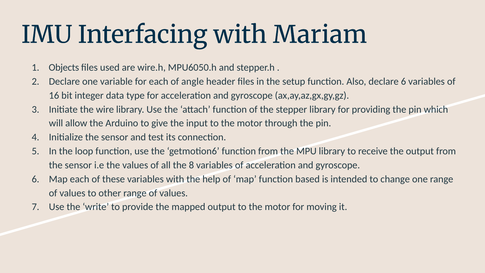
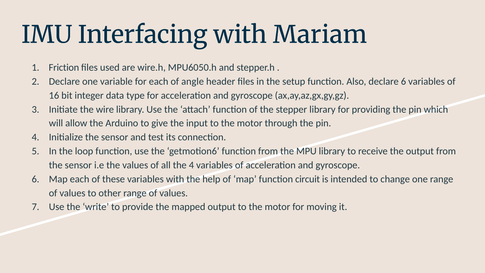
Objects: Objects -> Friction
the 8: 8 -> 4
based: based -> circuit
